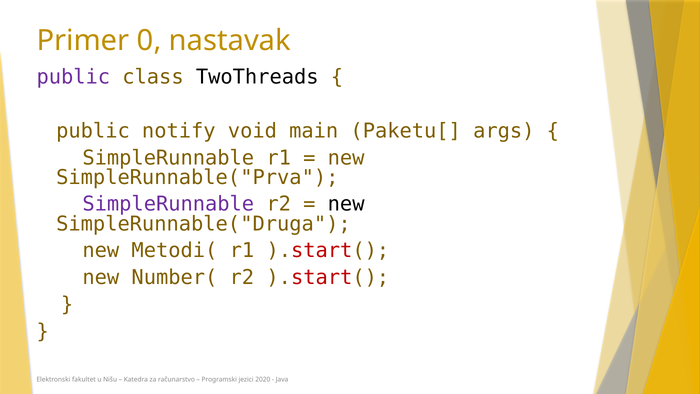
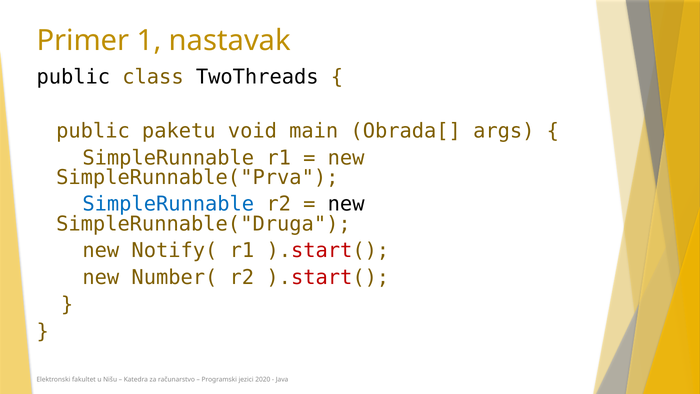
0: 0 -> 1
public at (73, 77) colour: purple -> black
notify: notify -> paketu
Paketu[: Paketu[ -> Obrada[
SimpleRunnable at (168, 204) colour: purple -> blue
Metodi(: Metodi( -> Notify(
